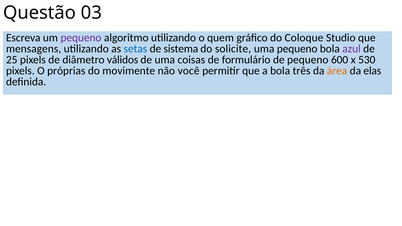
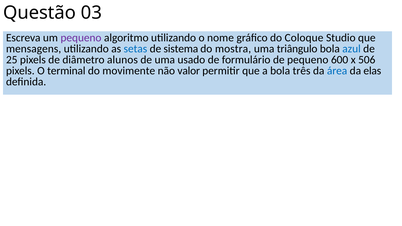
quem: quem -> nome
solicite: solicite -> mostra
uma pequeno: pequeno -> triângulo
azul colour: purple -> blue
válidos: válidos -> alunos
coisas: coisas -> usado
530: 530 -> 506
próprias: próprias -> terminal
você: você -> valor
área colour: orange -> blue
